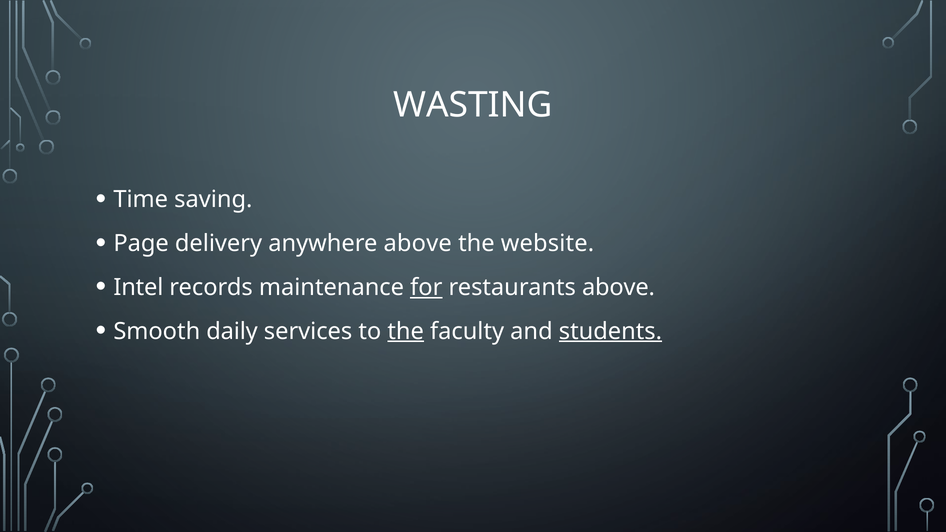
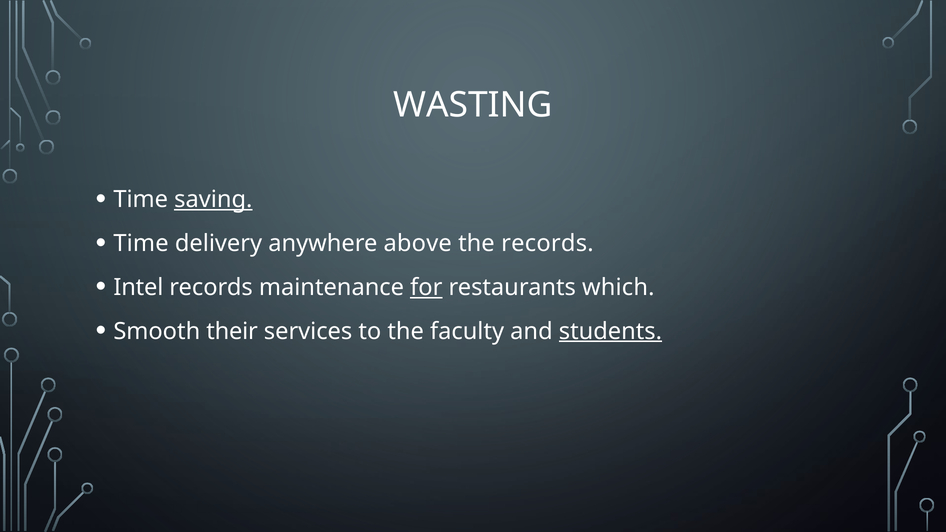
saving underline: none -> present
Page at (141, 244): Page -> Time
the website: website -> records
restaurants above: above -> which
daily: daily -> their
the at (406, 331) underline: present -> none
